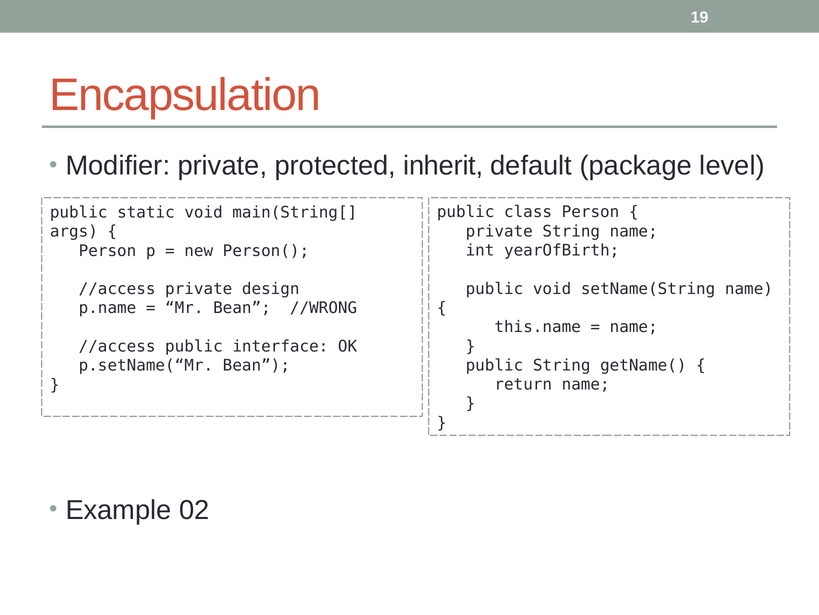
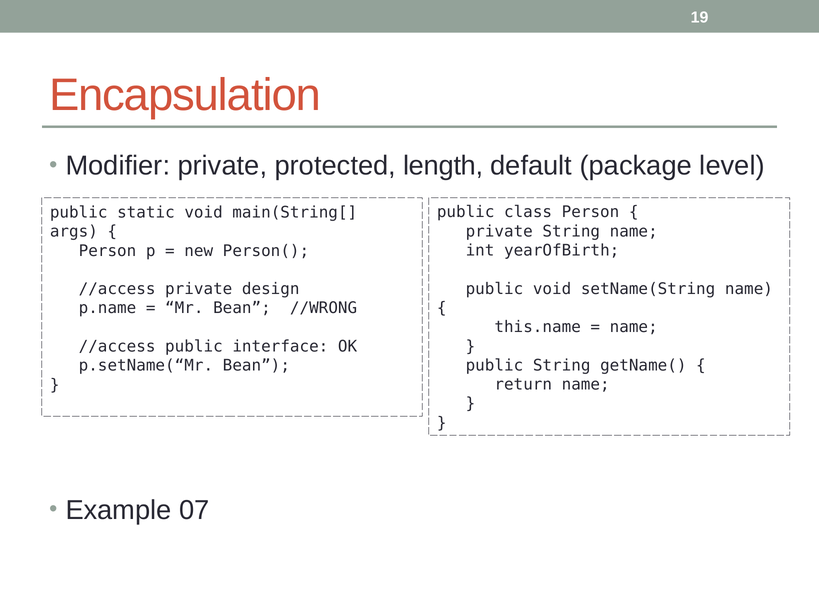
inherit: inherit -> length
02: 02 -> 07
